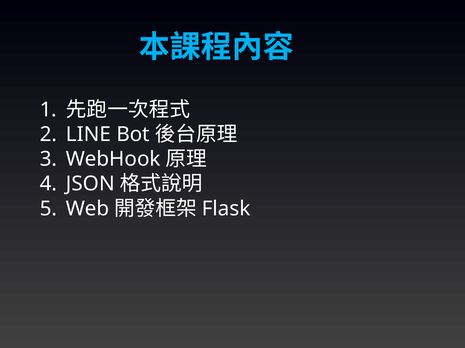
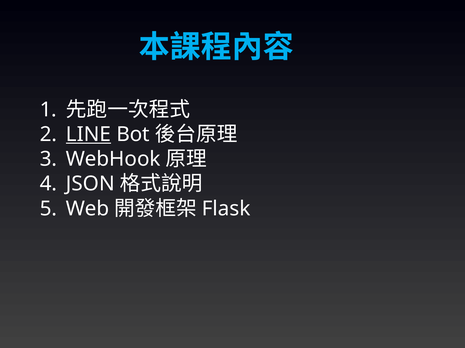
LINE underline: none -> present
